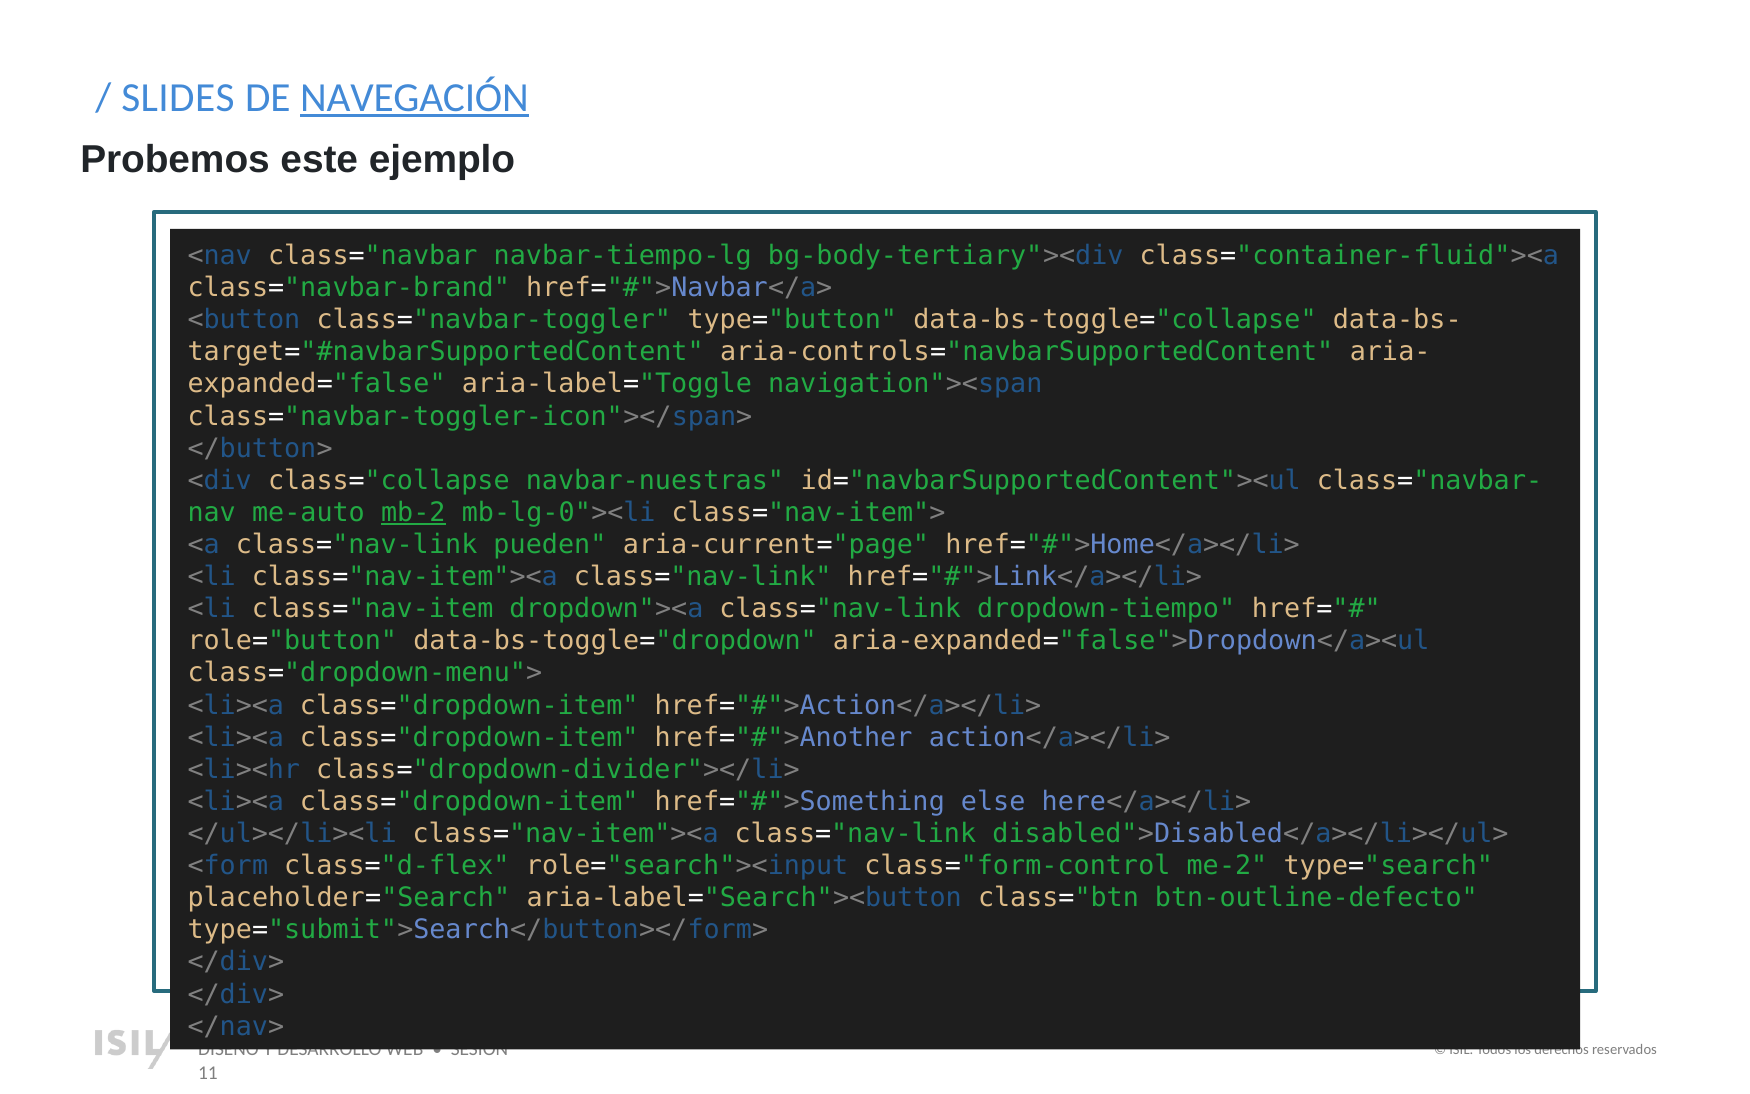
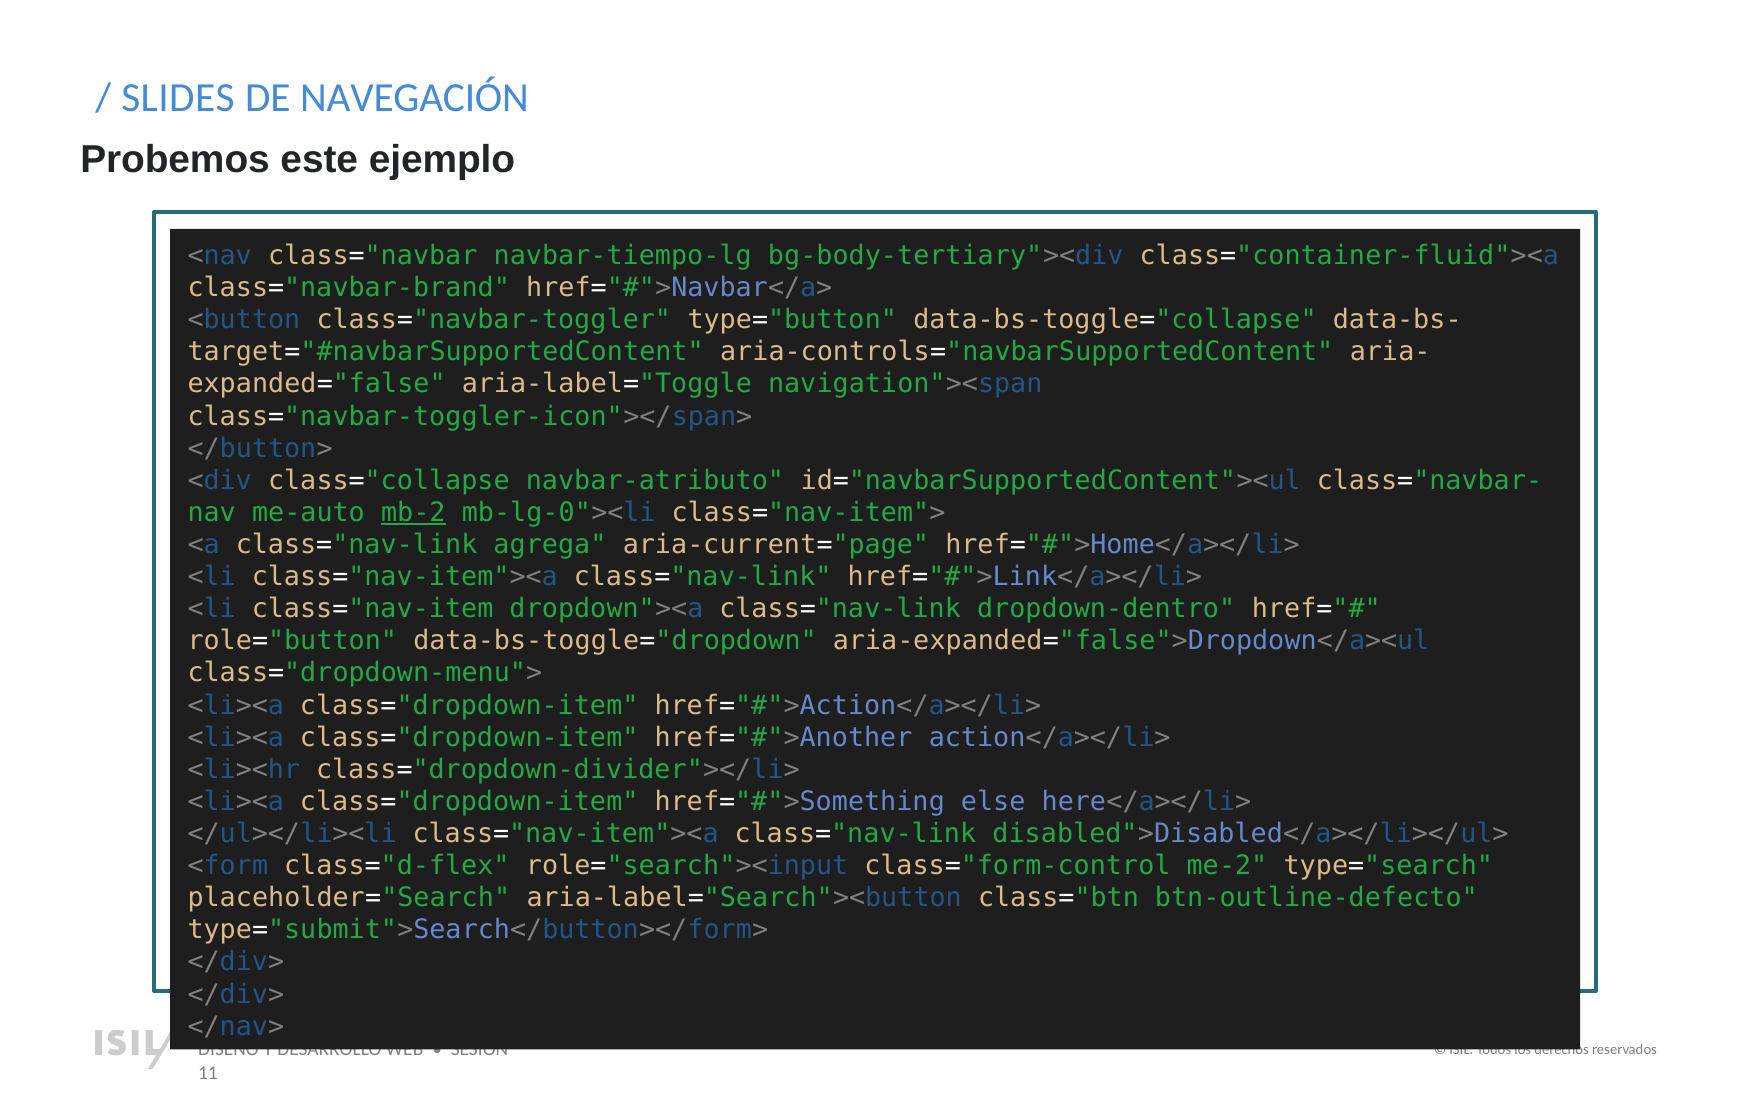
NAVEGACIÓN underline: present -> none
navbar-nuestras: navbar-nuestras -> navbar-atributo
pueden: pueden -> agrega
dropdown-tiempo: dropdown-tiempo -> dropdown-dentro
